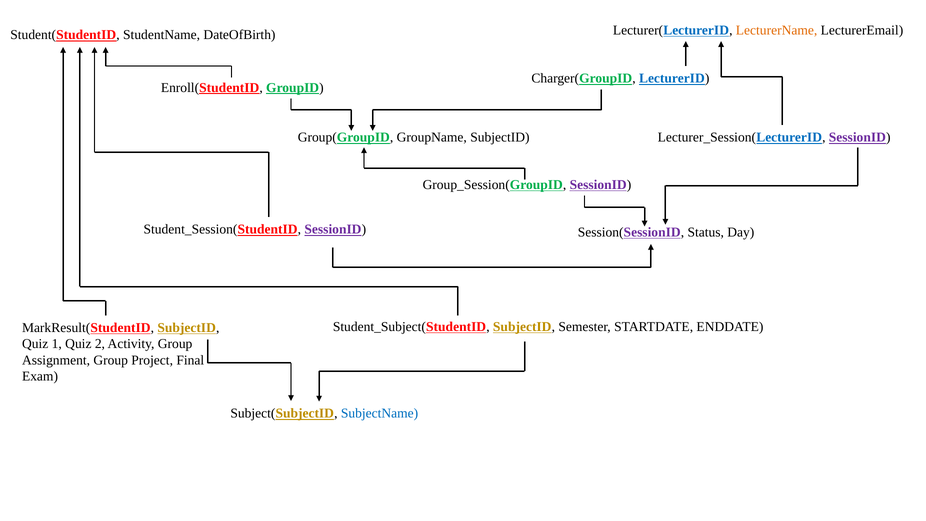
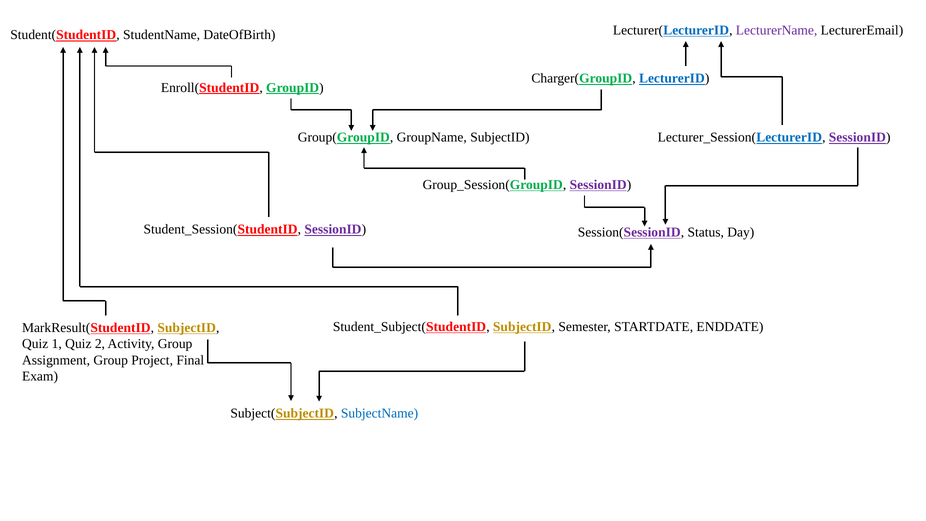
LecturerName colour: orange -> purple
